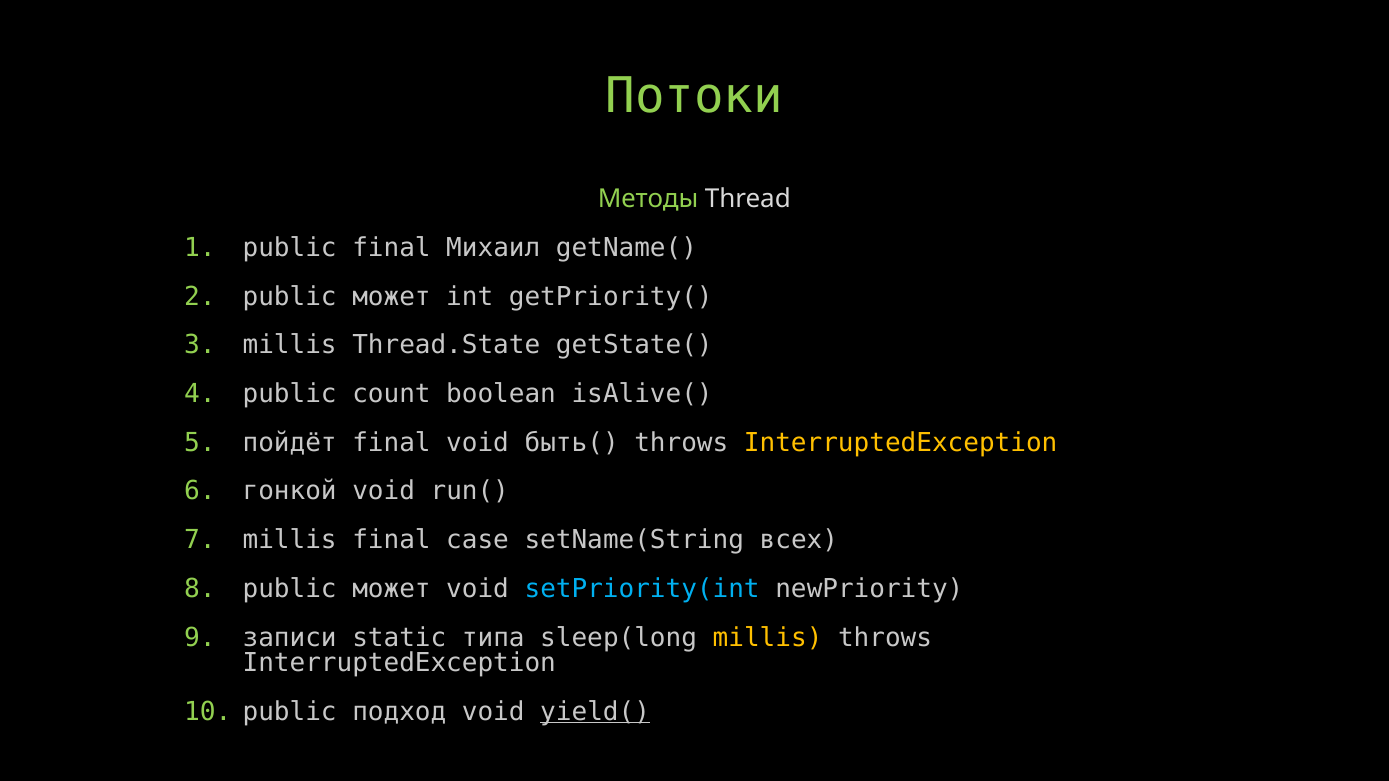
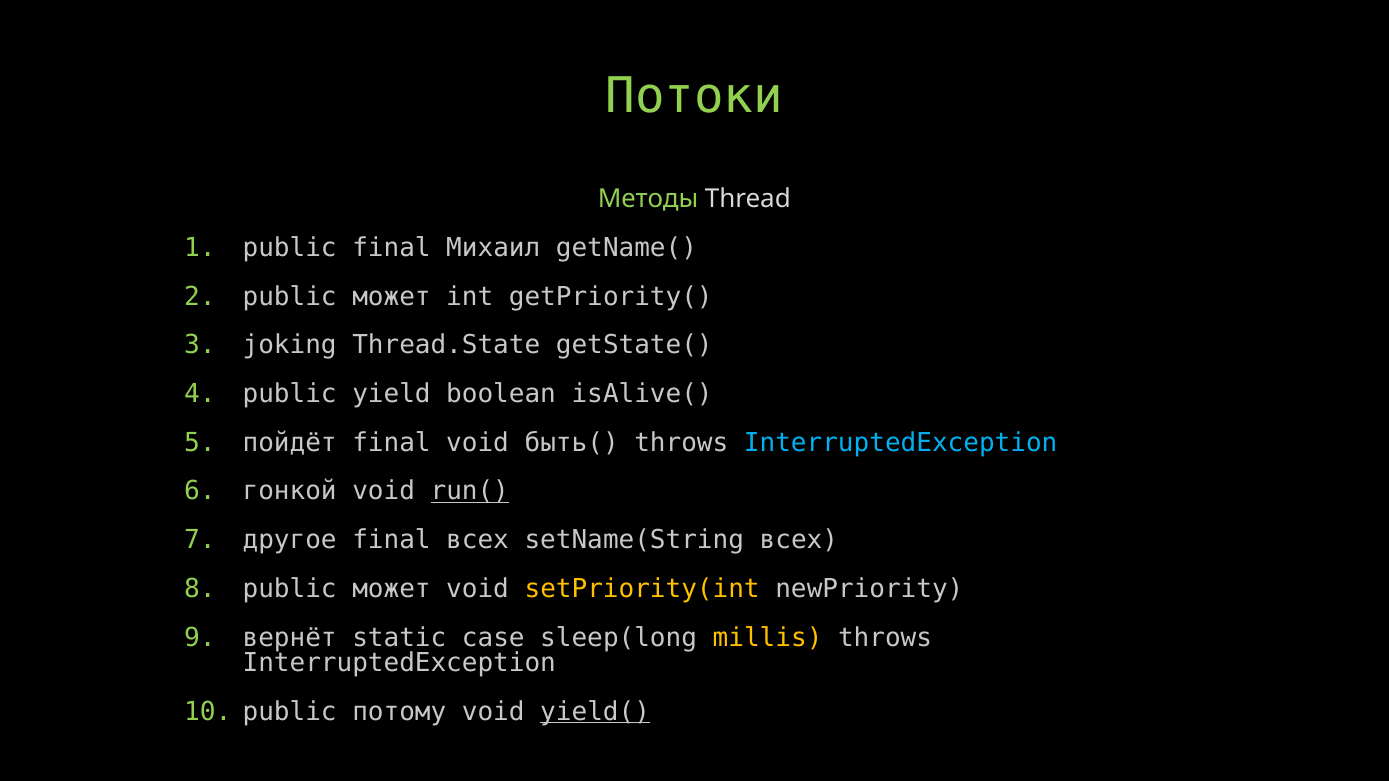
millis at (290, 345): millis -> joking
count: count -> yield
InterruptedException at (901, 443) colour: yellow -> light blue
run( underline: none -> present
millis at (290, 540): millis -> другое
final case: case -> всех
setPriority(int colour: light blue -> yellow
записи: записи -> вернёт
типа: типа -> case
подход: подход -> потому
